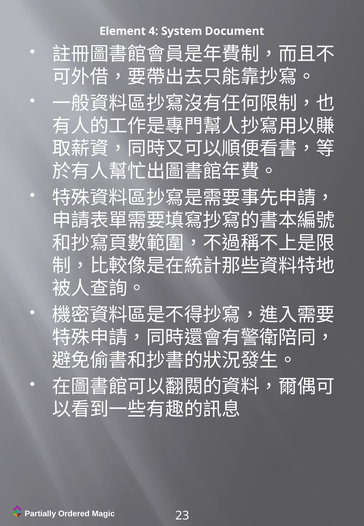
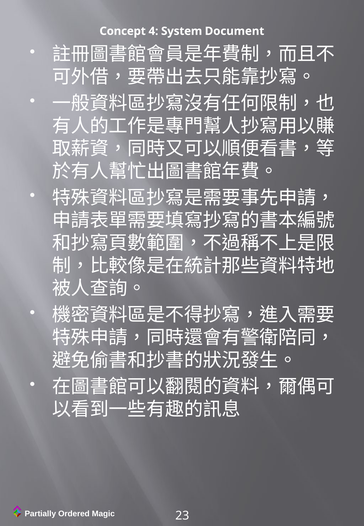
Element: Element -> Concept
